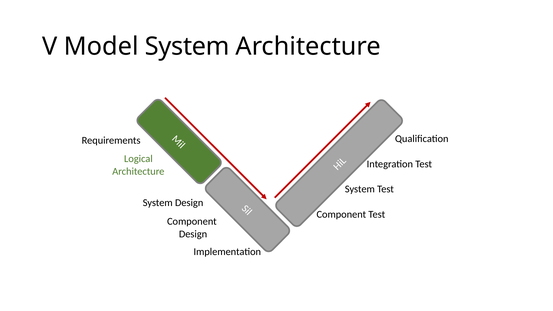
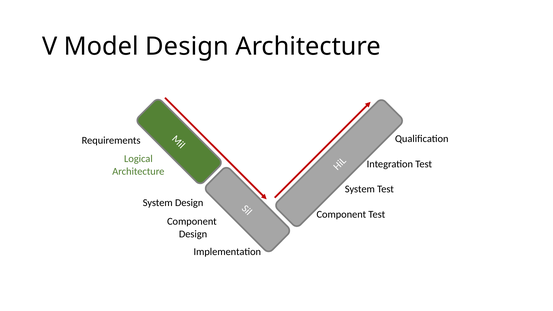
Model System: System -> Design
